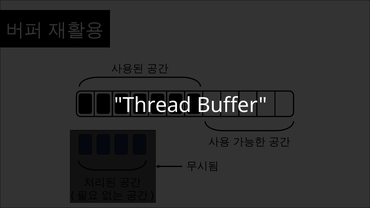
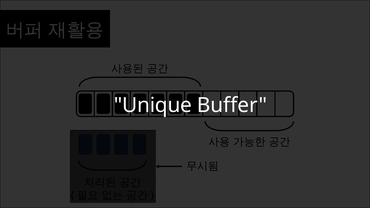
Thread: Thread -> Unique
